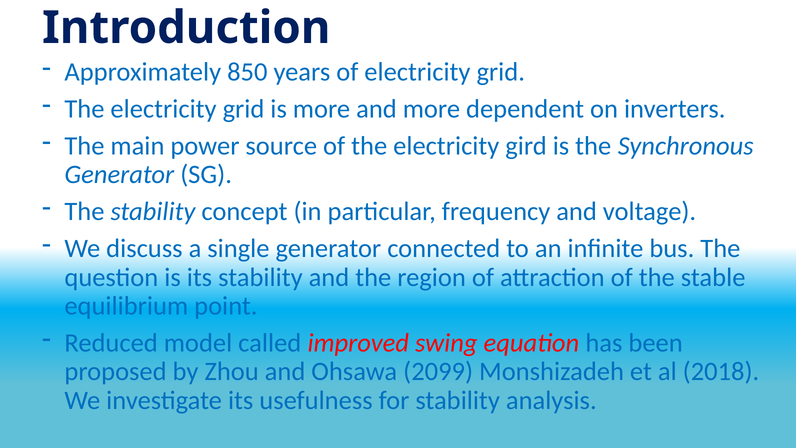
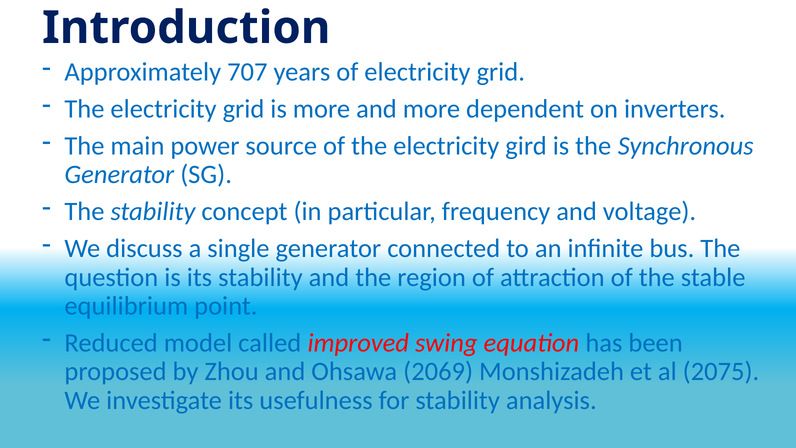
850: 850 -> 707
2099: 2099 -> 2069
2018: 2018 -> 2075
